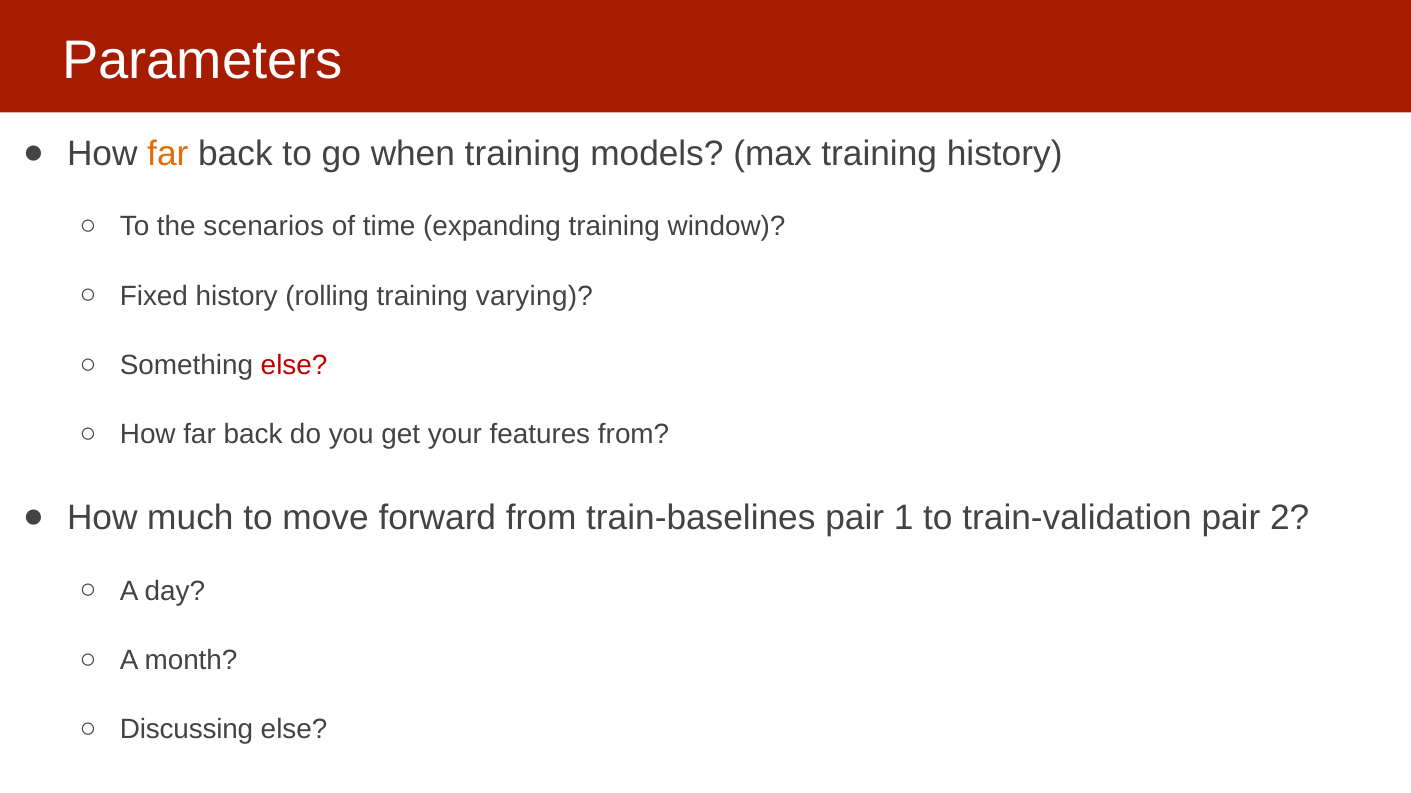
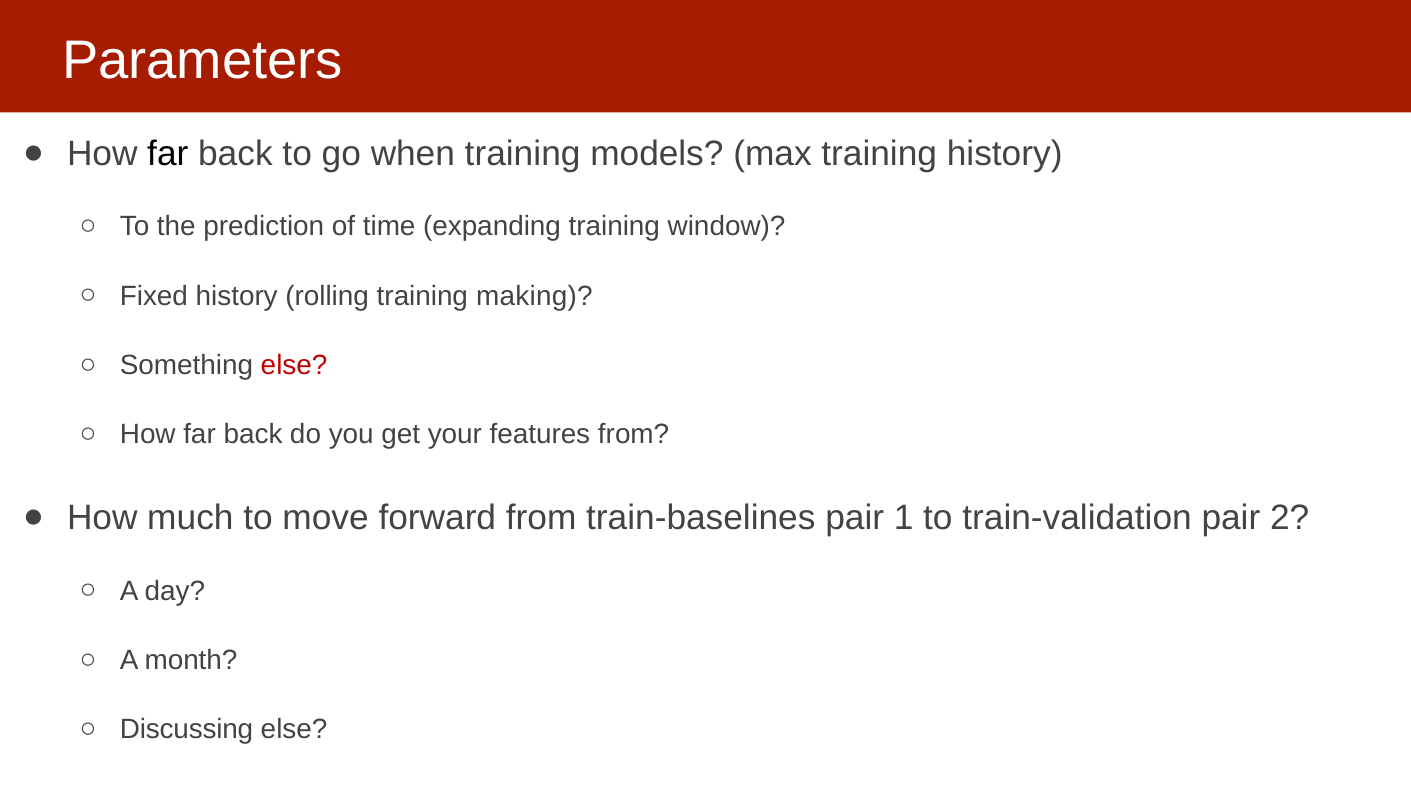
far at (168, 154) colour: orange -> black
scenarios: scenarios -> prediction
varying: varying -> making
